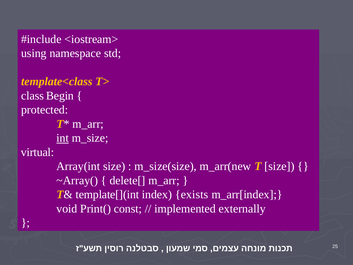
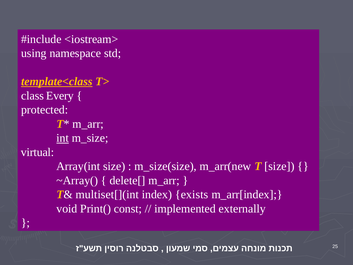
template<class underline: none -> present
Begin: Begin -> Every
template[](int: template[](int -> multiset[](int
